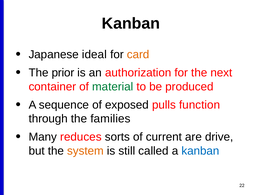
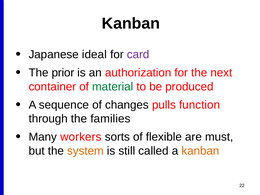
card colour: orange -> purple
exposed: exposed -> changes
reduces: reduces -> workers
current: current -> flexible
drive: drive -> must
kanban at (200, 151) colour: blue -> orange
